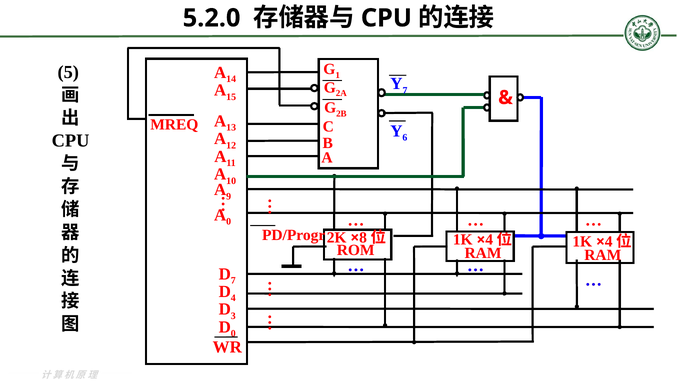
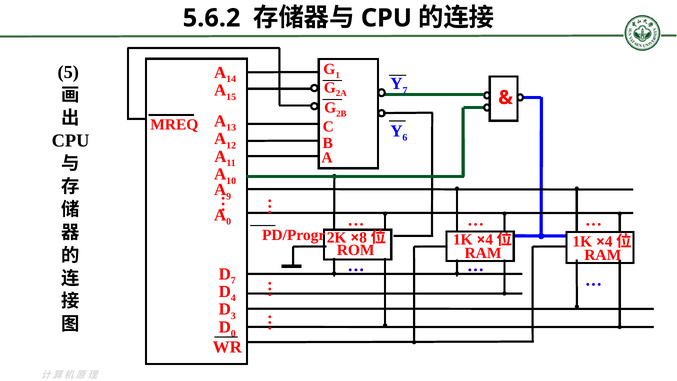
5.2.0: 5.2.0 -> 5.6.2
